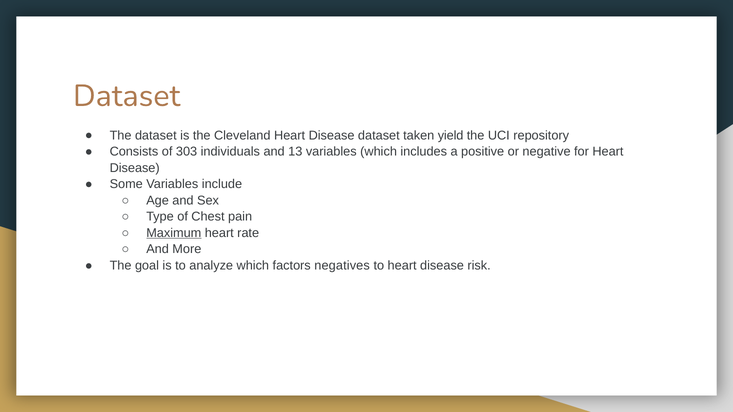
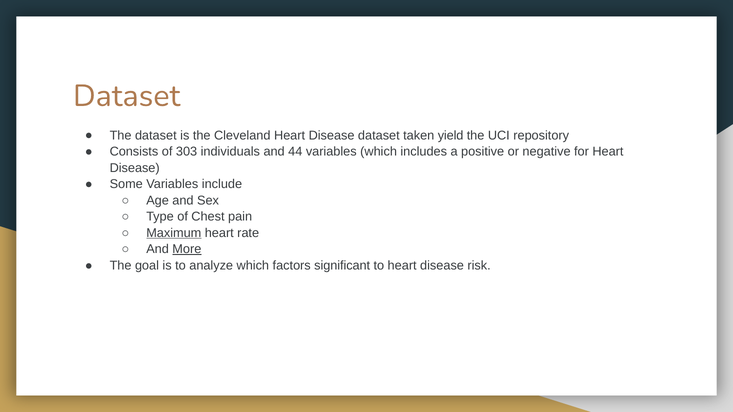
13: 13 -> 44
More underline: none -> present
negatives: negatives -> significant
